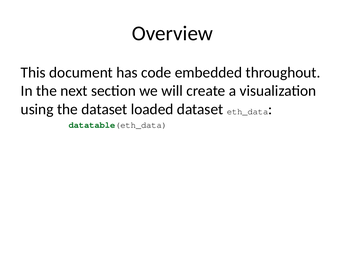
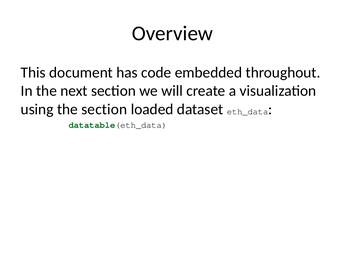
the dataset: dataset -> section
